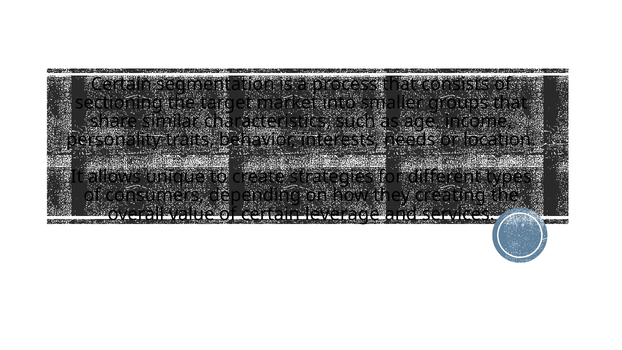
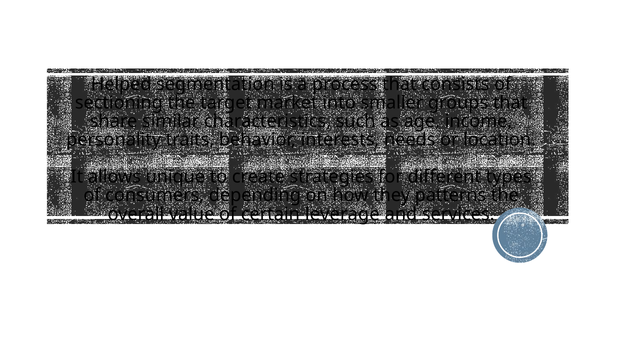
Certain at (121, 84): Certain -> Helped
creating: creating -> patterns
